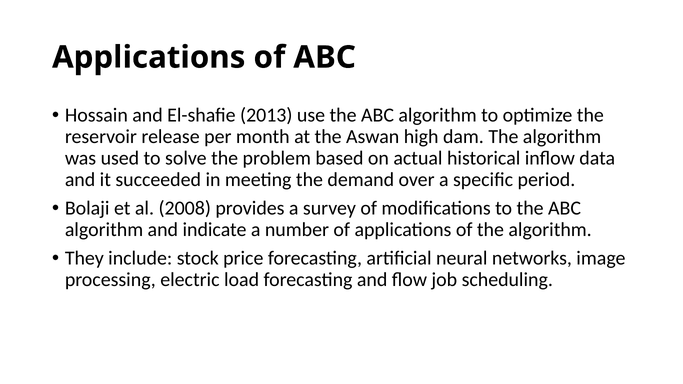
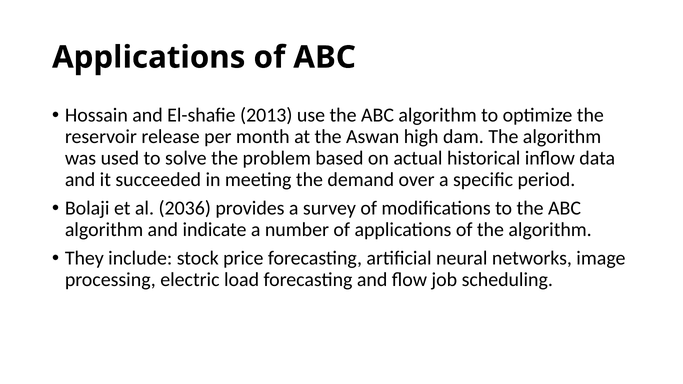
2008: 2008 -> 2036
